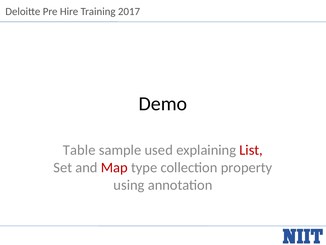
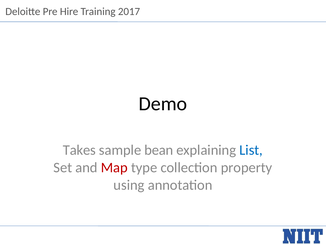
Table: Table -> Takes
used: used -> bean
List colour: red -> blue
